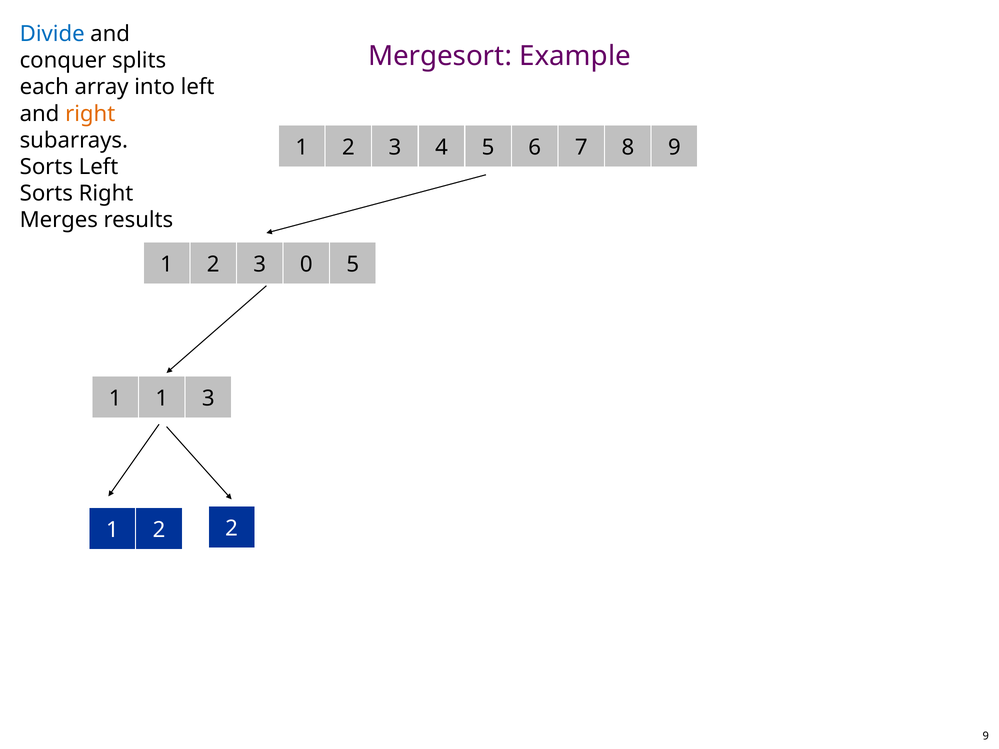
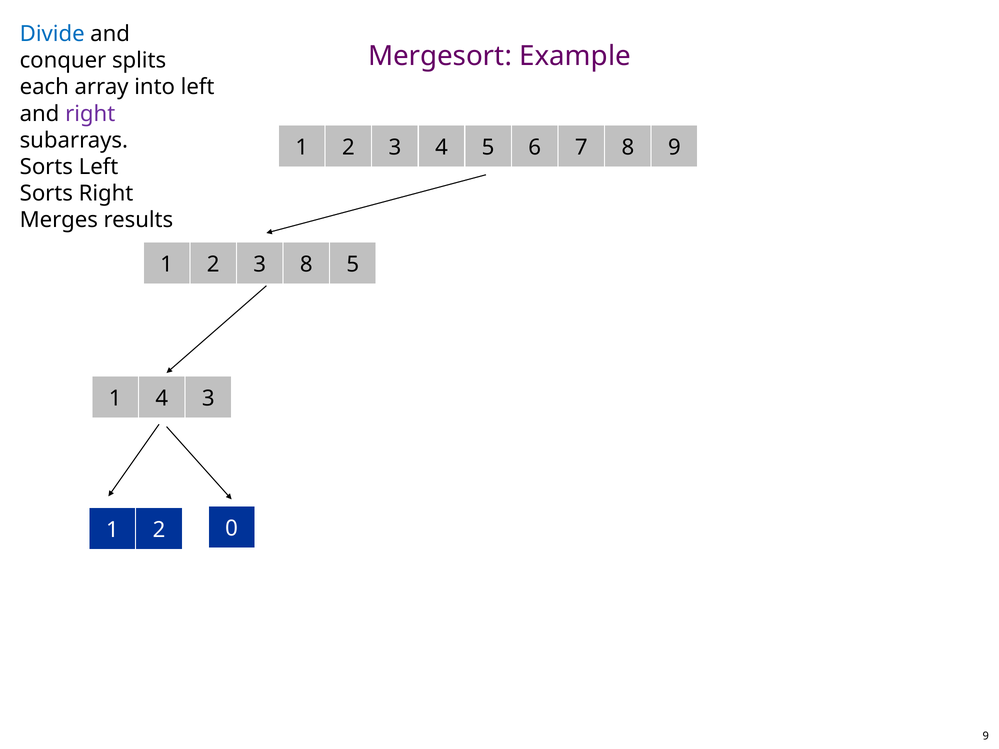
right at (90, 114) colour: orange -> purple
3 0: 0 -> 8
1 at (162, 398): 1 -> 4
2 2: 2 -> 0
